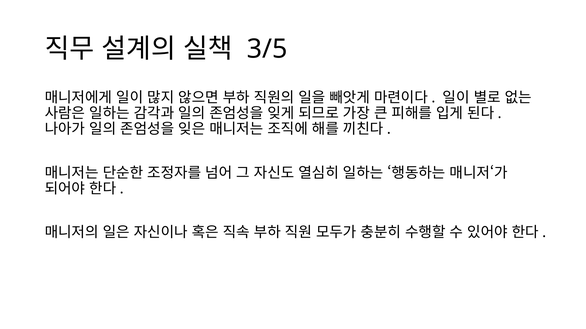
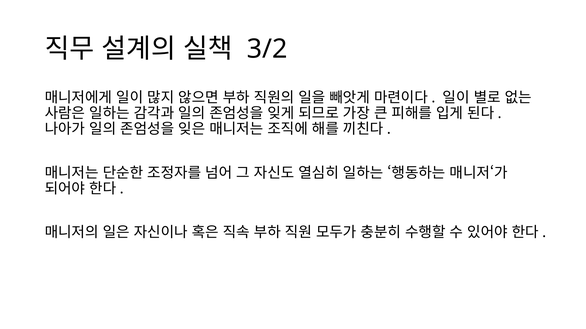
3/5: 3/5 -> 3/2
